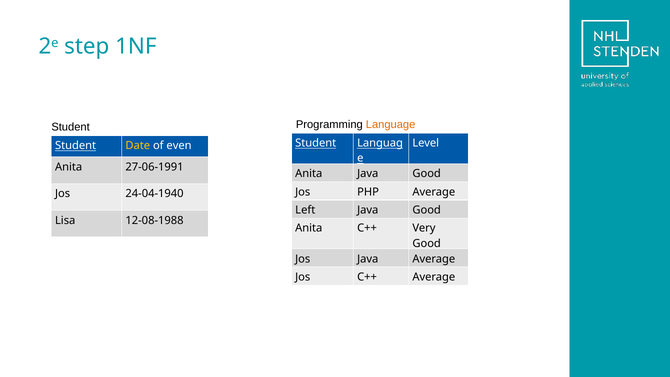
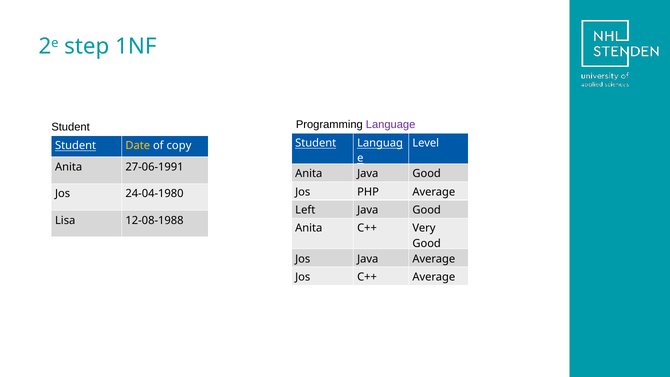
Language colour: orange -> purple
even: even -> copy
24-04-1940: 24-04-1940 -> 24-04-1980
